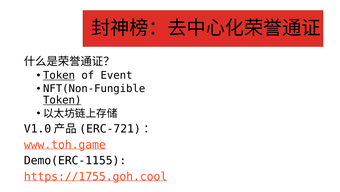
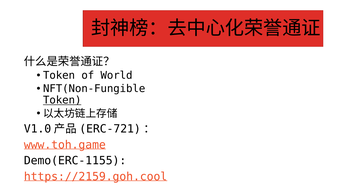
Token at (59, 75) underline: present -> none
Event: Event -> World
https://1755.goh.cool: https://1755.goh.cool -> https://2159.goh.cool
